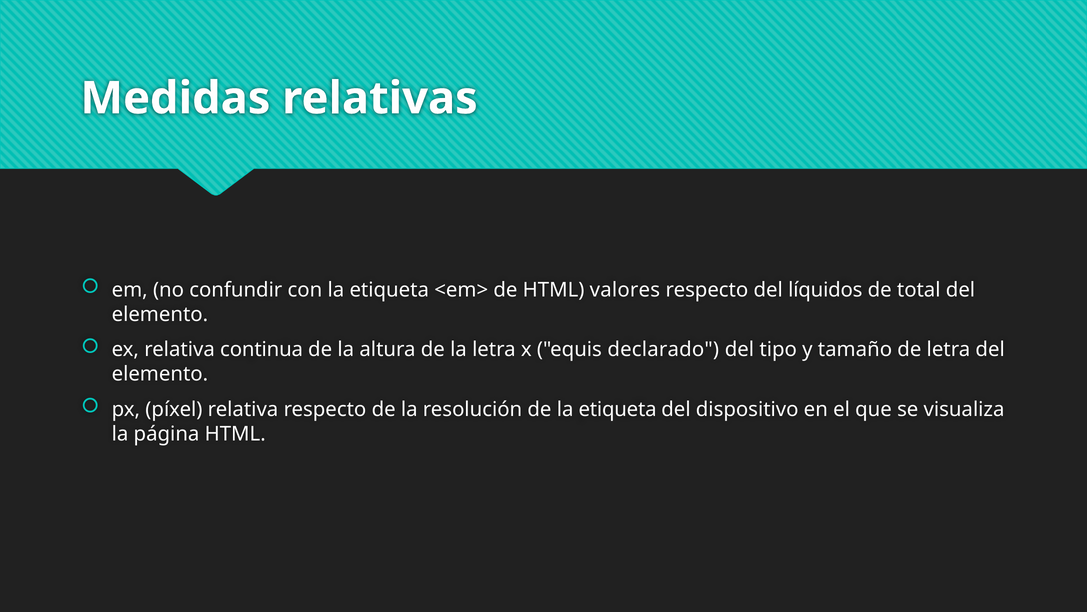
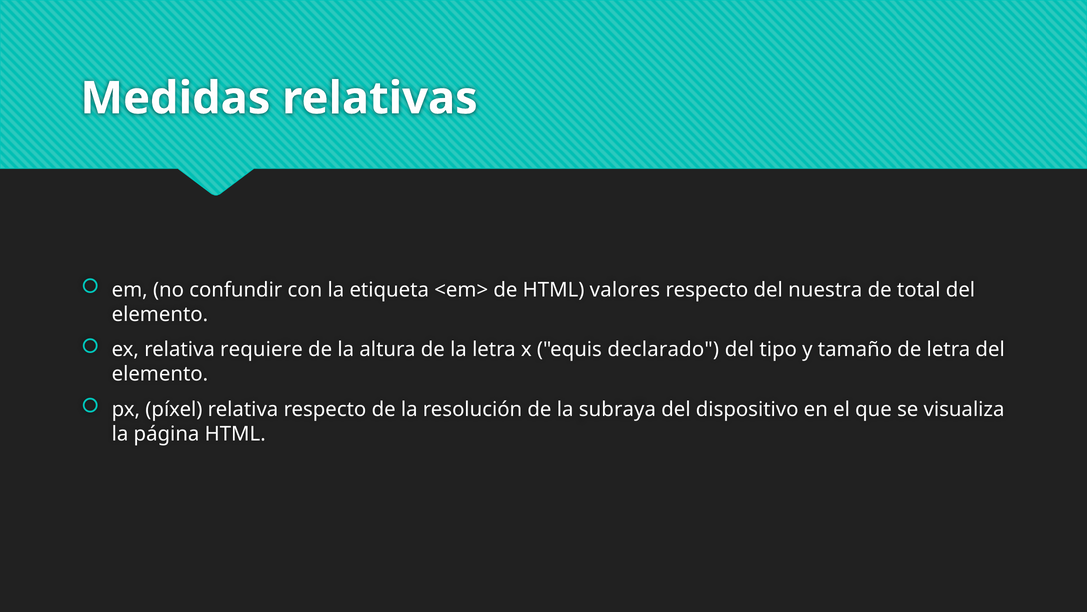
líquidos: líquidos -> nuestra
continua: continua -> requiere
de la etiqueta: etiqueta -> subraya
